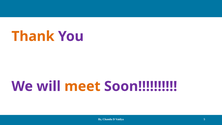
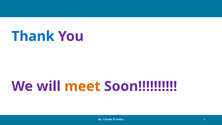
Thank colour: orange -> blue
